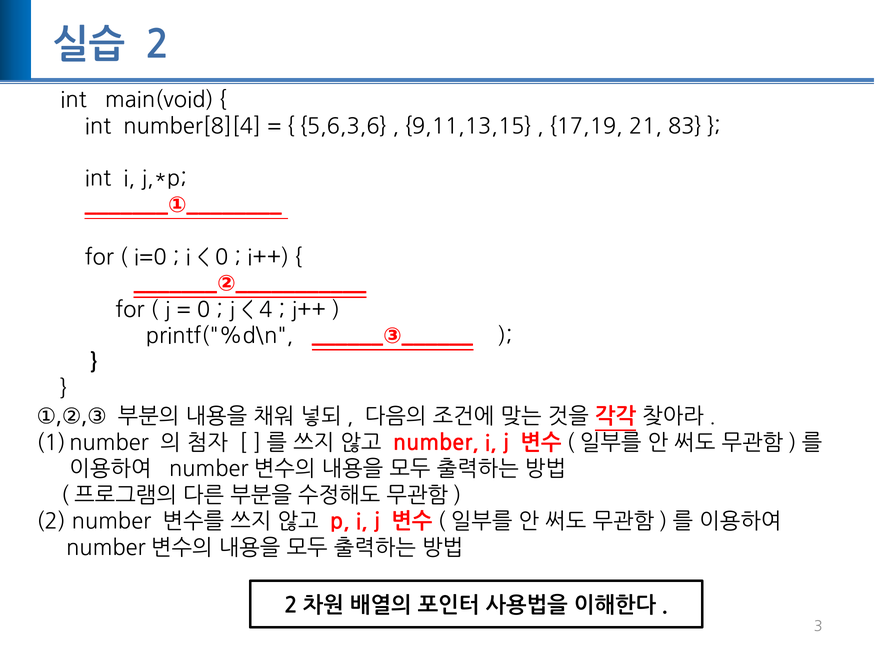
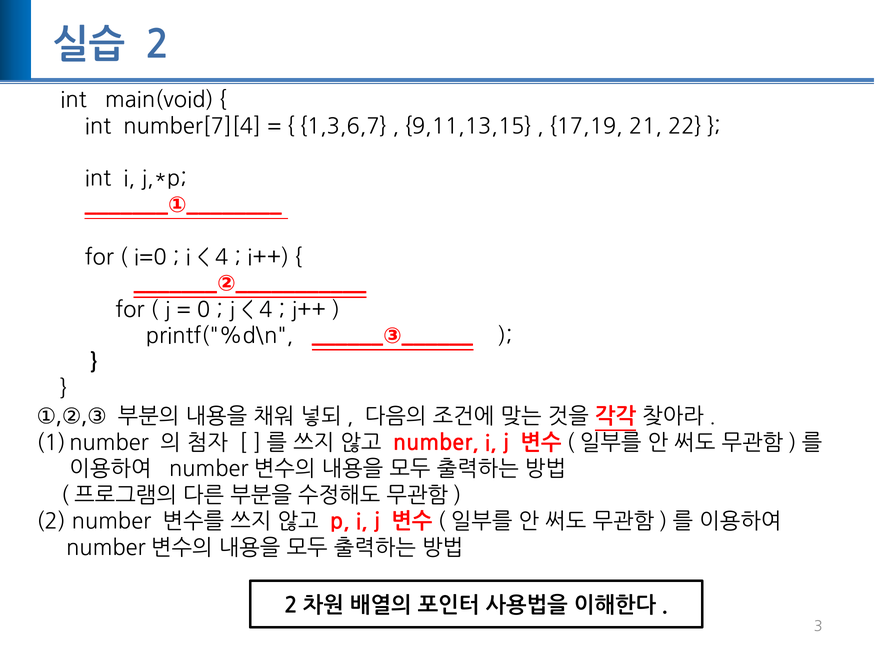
number[8][4: number[8][4 -> number[7][4
5,6,3,6: 5,6,3,6 -> 1,3,6,7
83: 83 -> 22
0 at (222, 258): 0 -> 4
